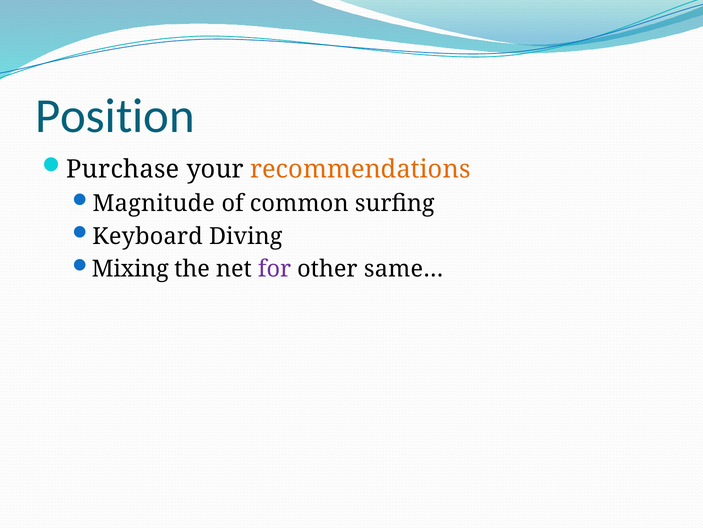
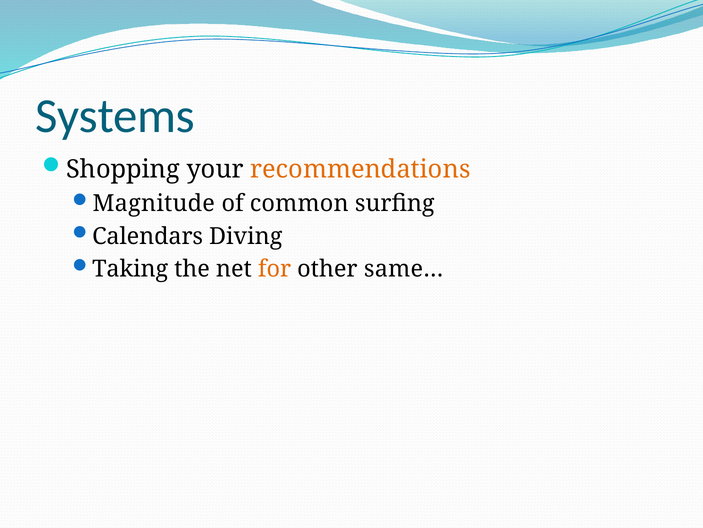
Position: Position -> Systems
Purchase: Purchase -> Shopping
Keyboard: Keyboard -> Calendars
Mixing: Mixing -> Taking
for colour: purple -> orange
